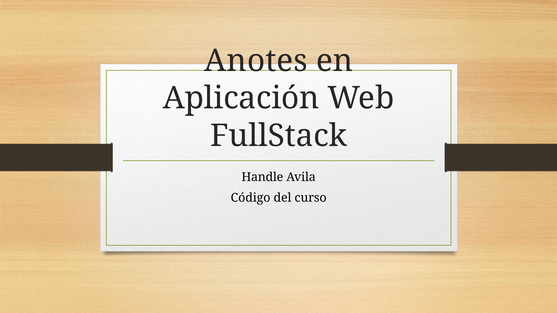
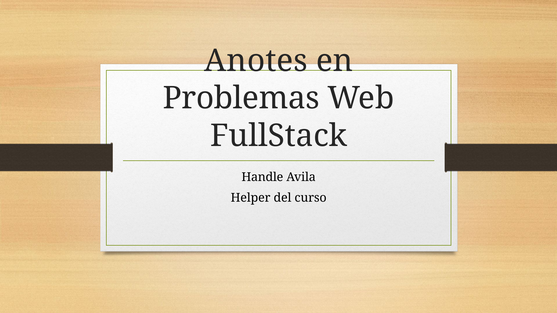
Aplicación: Aplicación -> Problemas
Código: Código -> Helper
